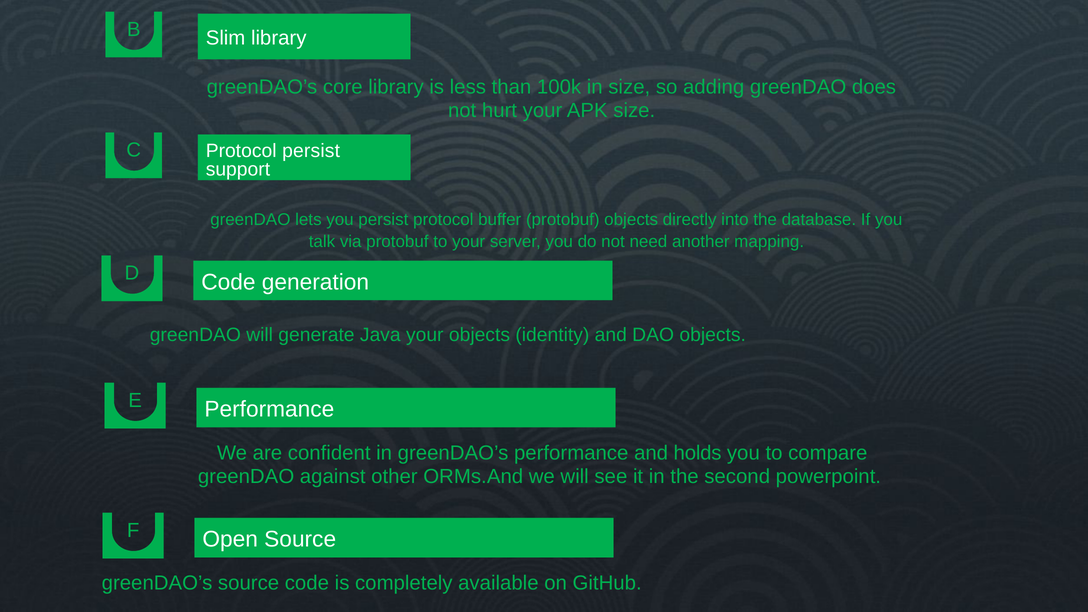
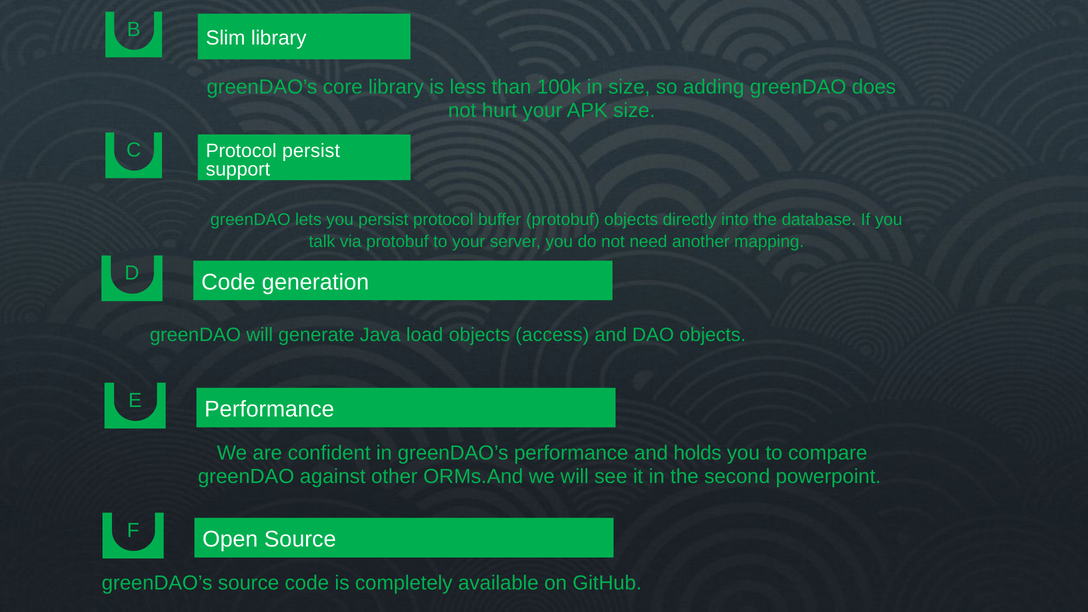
Java your: your -> load
identity: identity -> access
